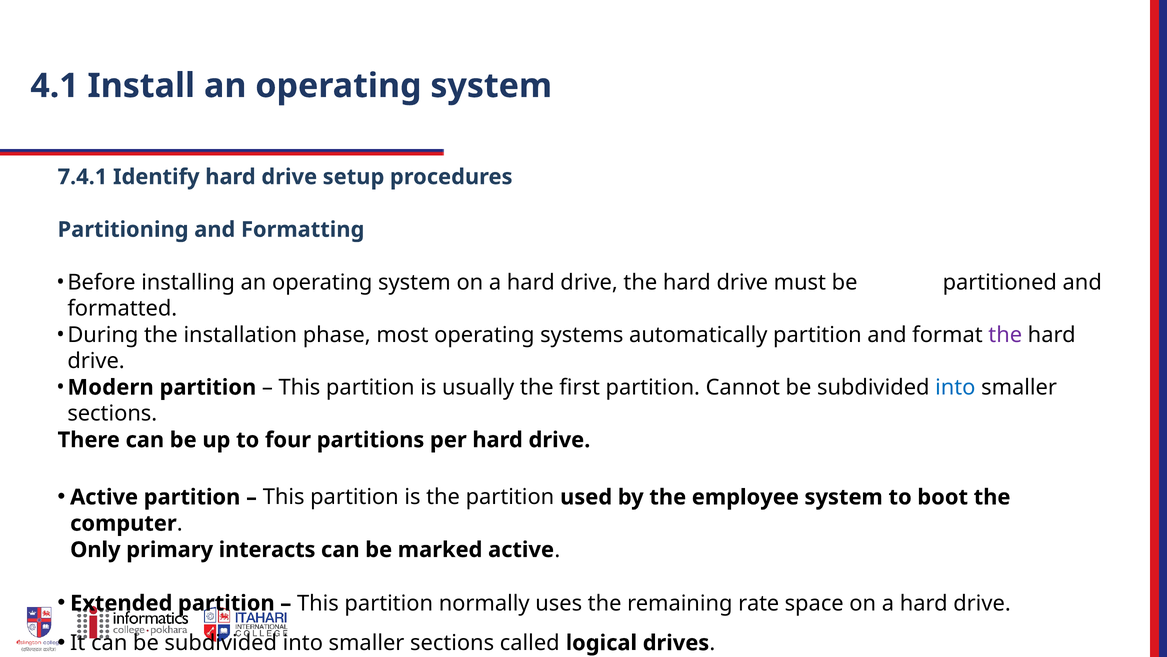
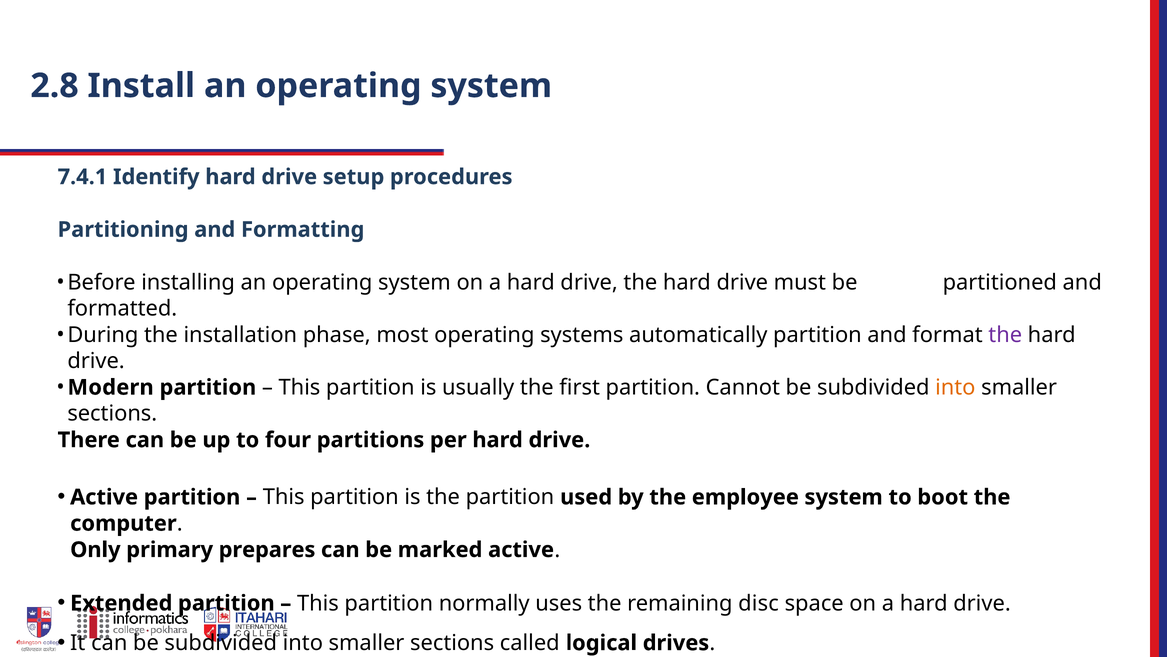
4.1: 4.1 -> 2.8
into at (955, 387) colour: blue -> orange
interacts: interacts -> prepares
rate: rate -> disc
